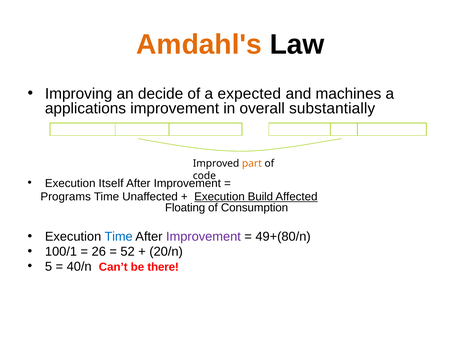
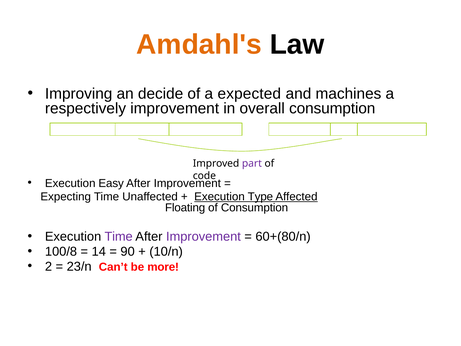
applications: applications -> respectively
overall substantially: substantially -> consumption
part colour: orange -> purple
Itself: Itself -> Easy
Programs: Programs -> Expecting
Build: Build -> Type
Time at (119, 237) colour: blue -> purple
49+(80/n: 49+(80/n -> 60+(80/n
100/1: 100/1 -> 100/8
26: 26 -> 14
52: 52 -> 90
20/n: 20/n -> 10/n
5: 5 -> 2
40/n: 40/n -> 23/n
there: there -> more
